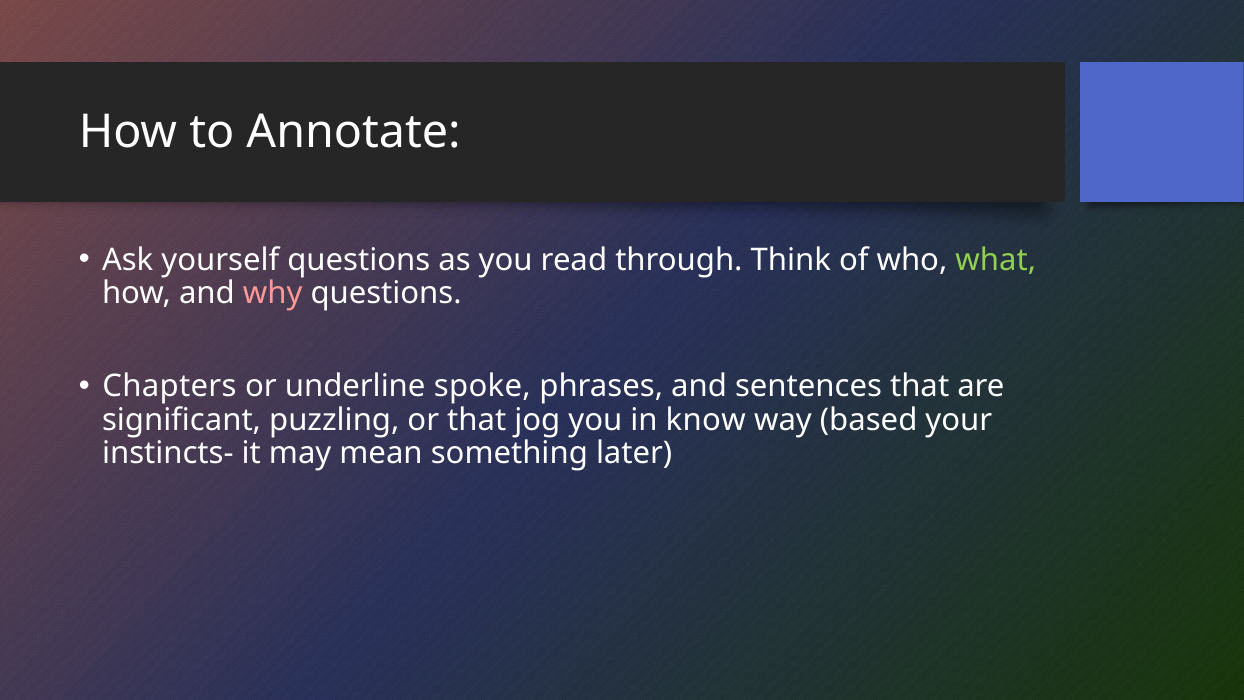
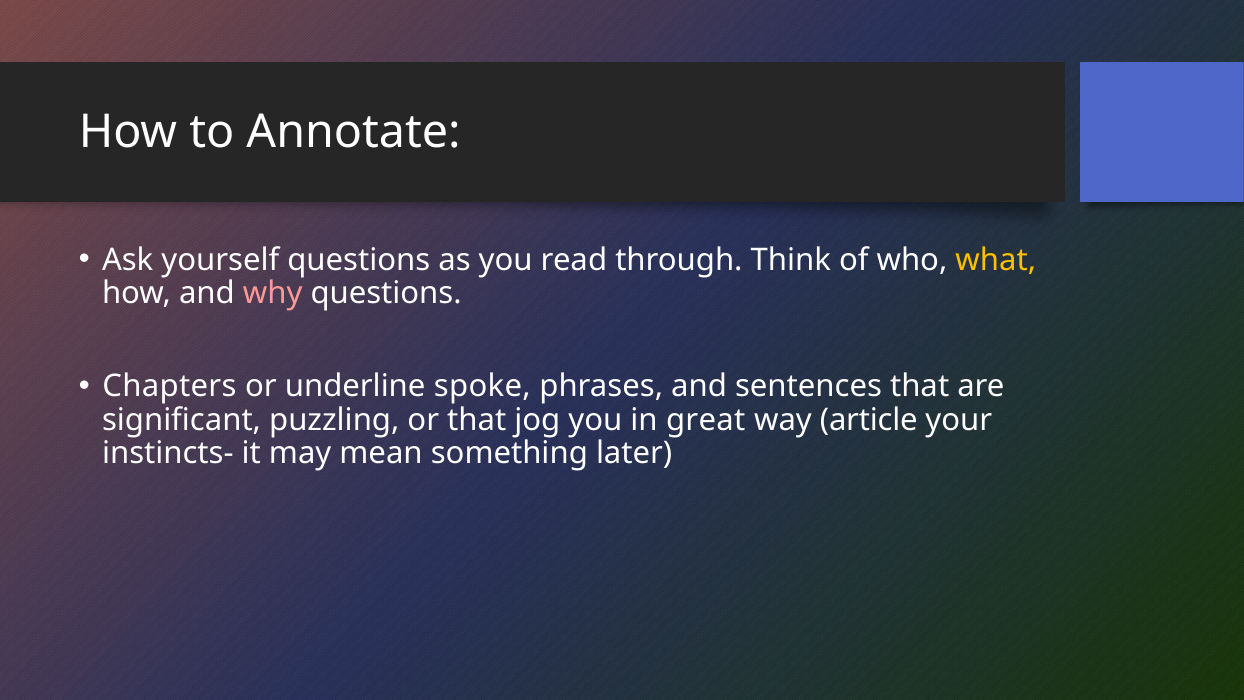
what colour: light green -> yellow
know: know -> great
based: based -> article
